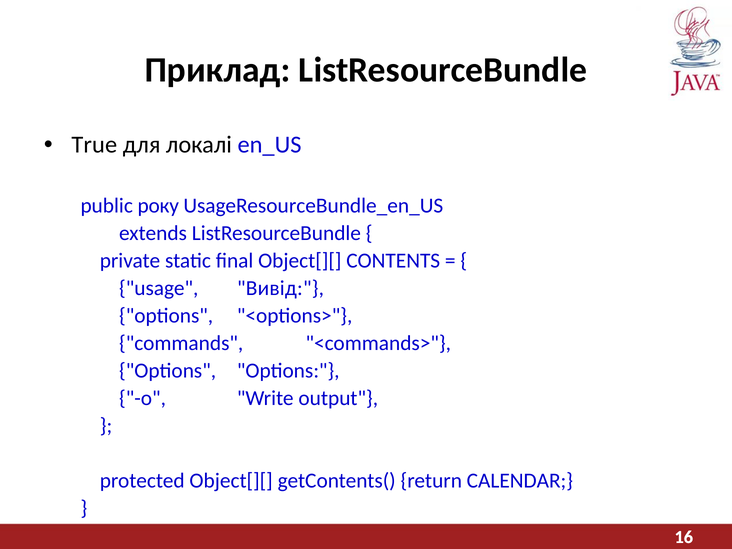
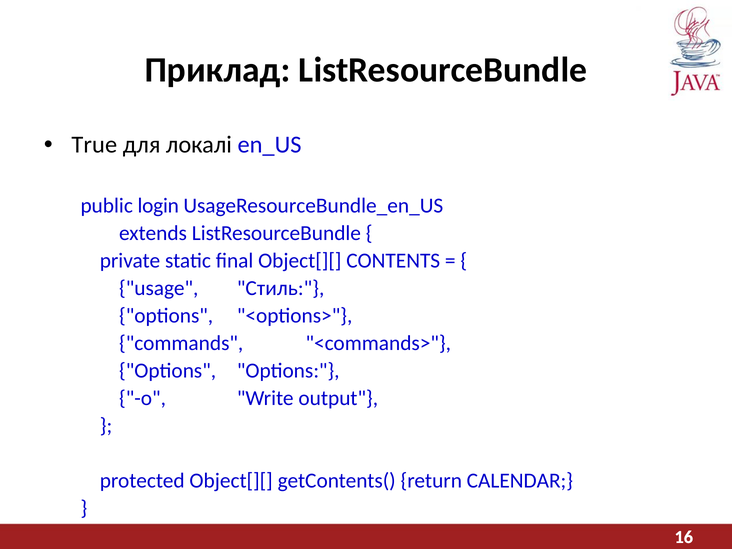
року: року -> login
Вивід: Вивід -> Стиль
